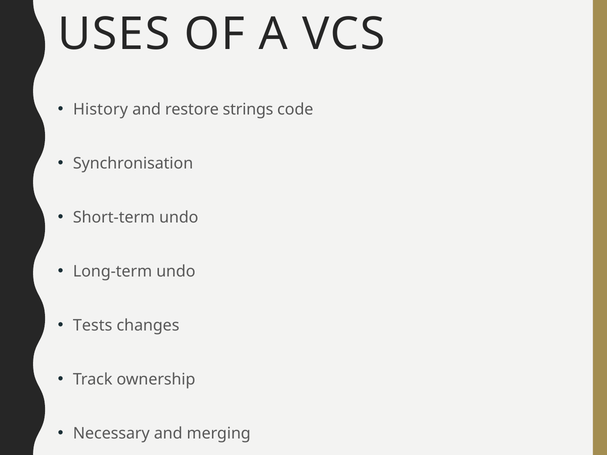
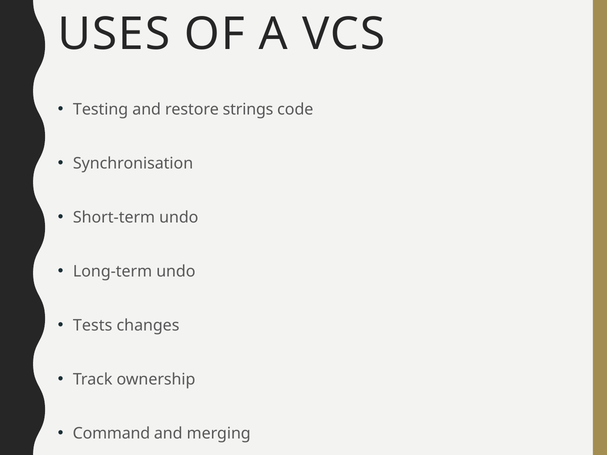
History: History -> Testing
Necessary: Necessary -> Command
